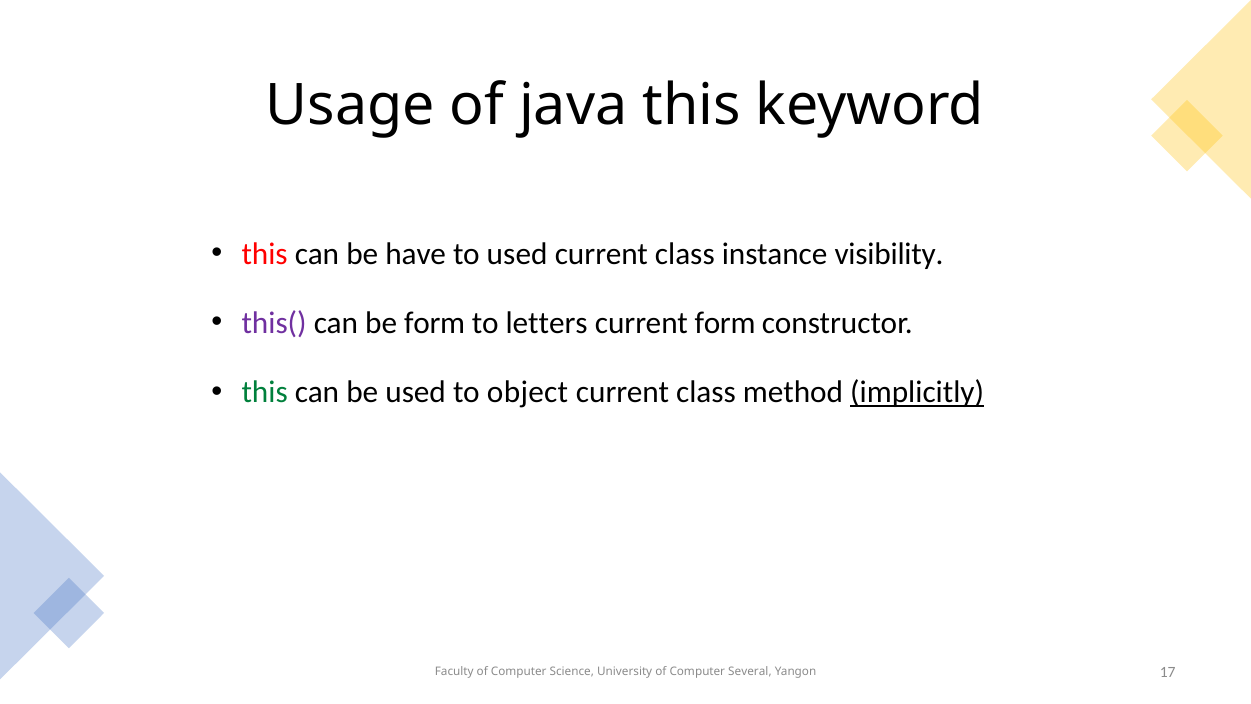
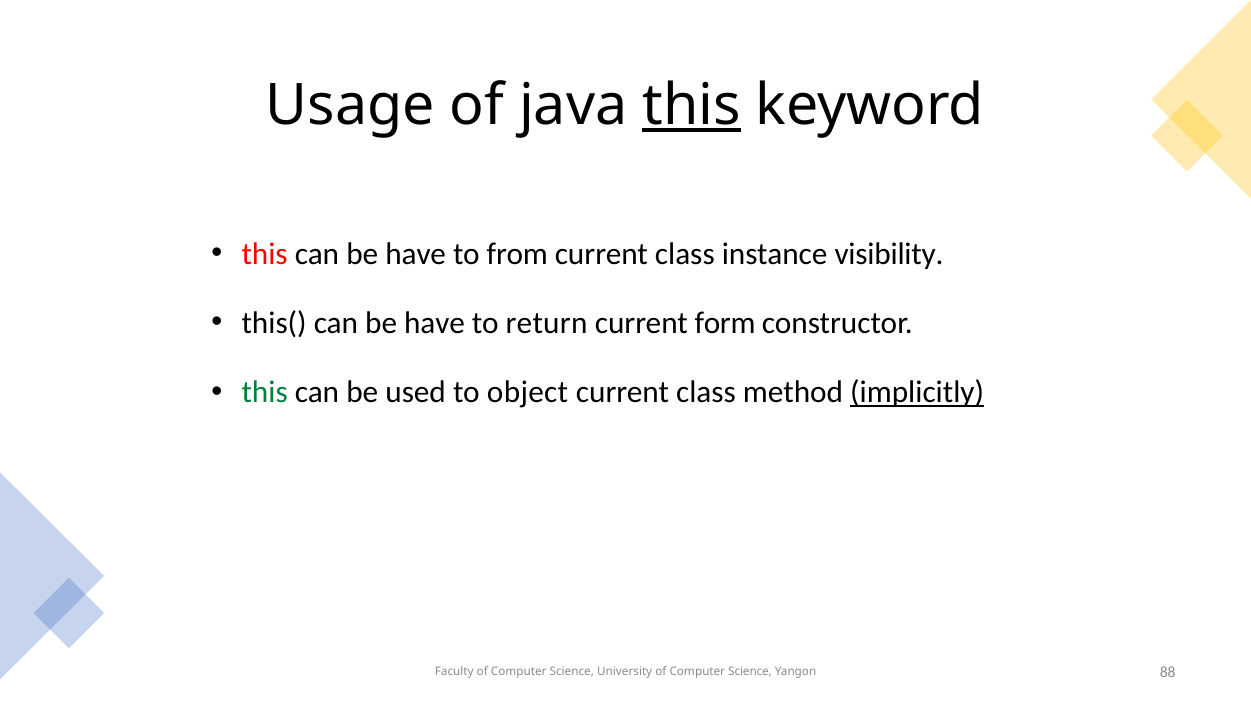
this at (692, 105) underline: none -> present
to used: used -> from
this( colour: purple -> black
form at (435, 323): form -> have
letters: letters -> return
University of Computer Several: Several -> Science
17: 17 -> 88
